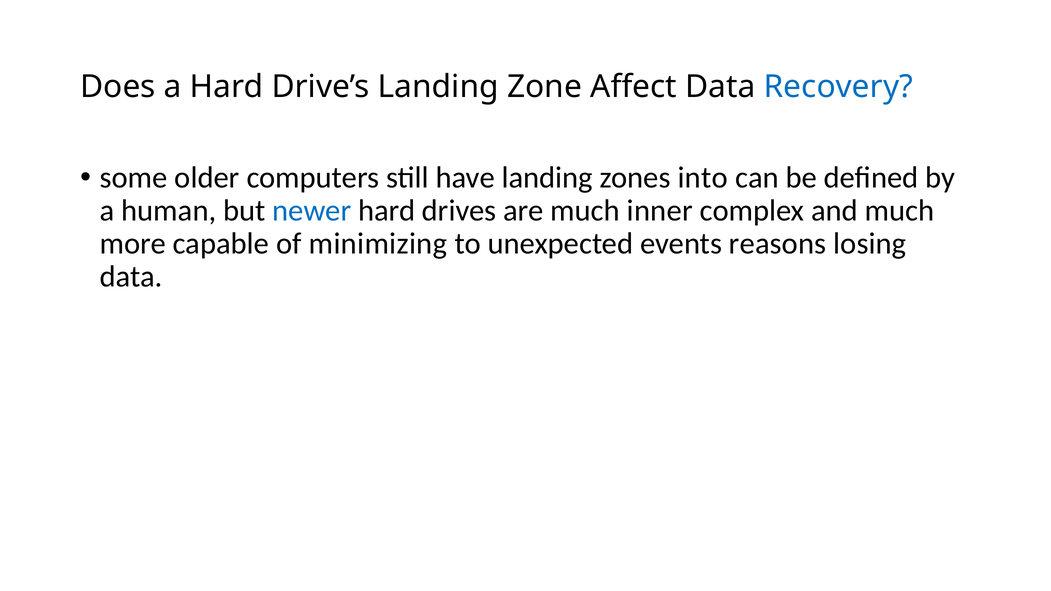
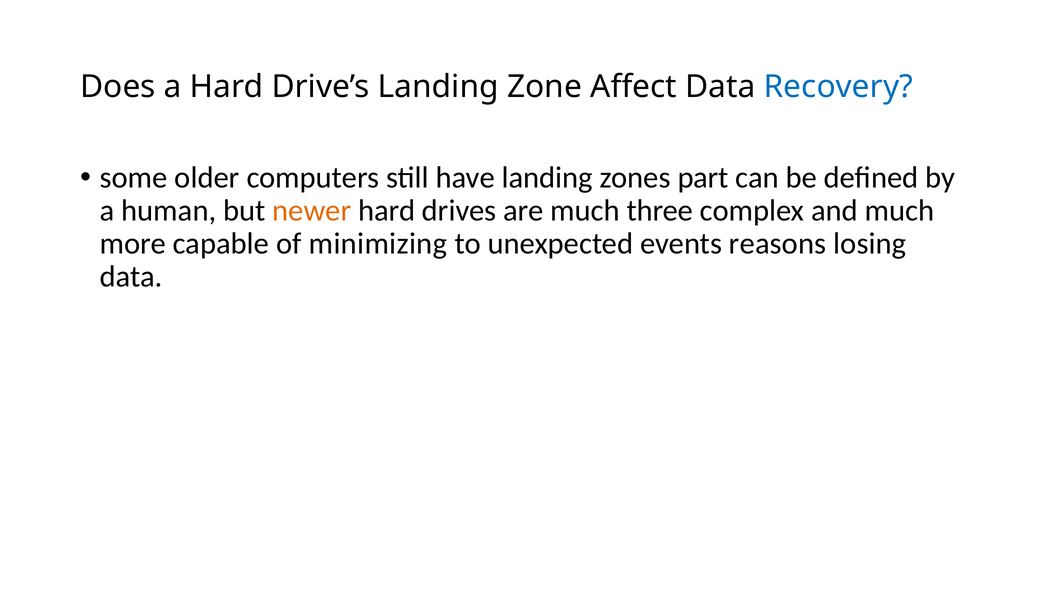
into: into -> part
newer colour: blue -> orange
inner: inner -> three
